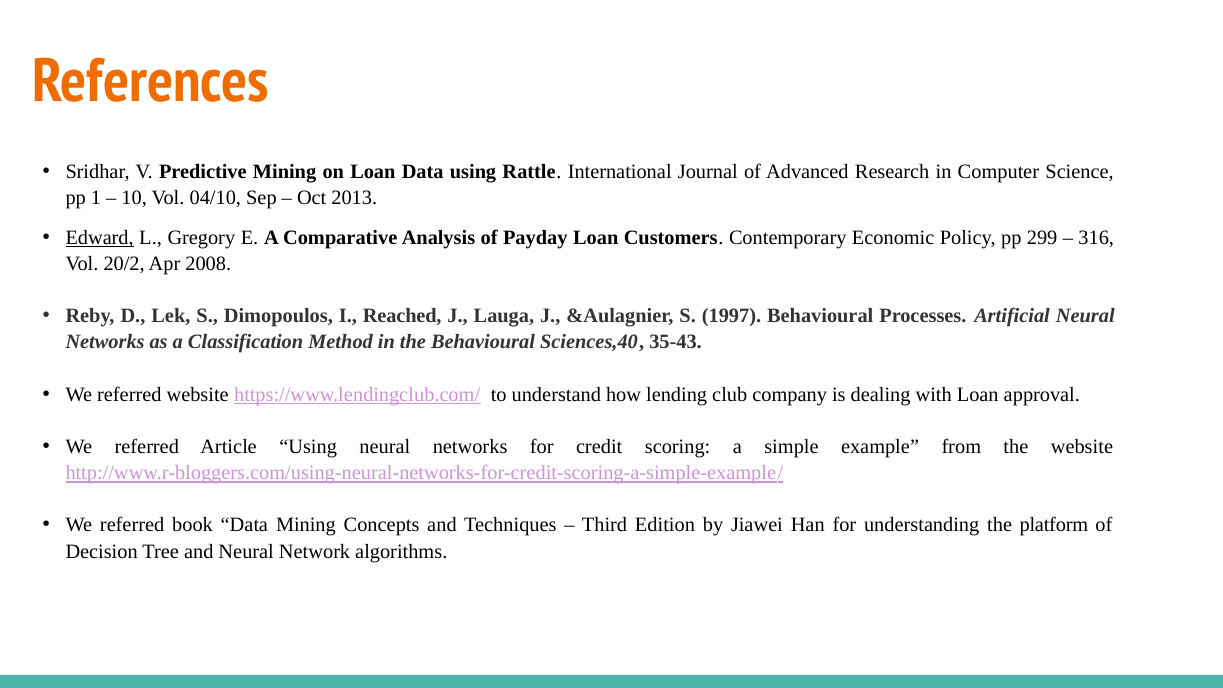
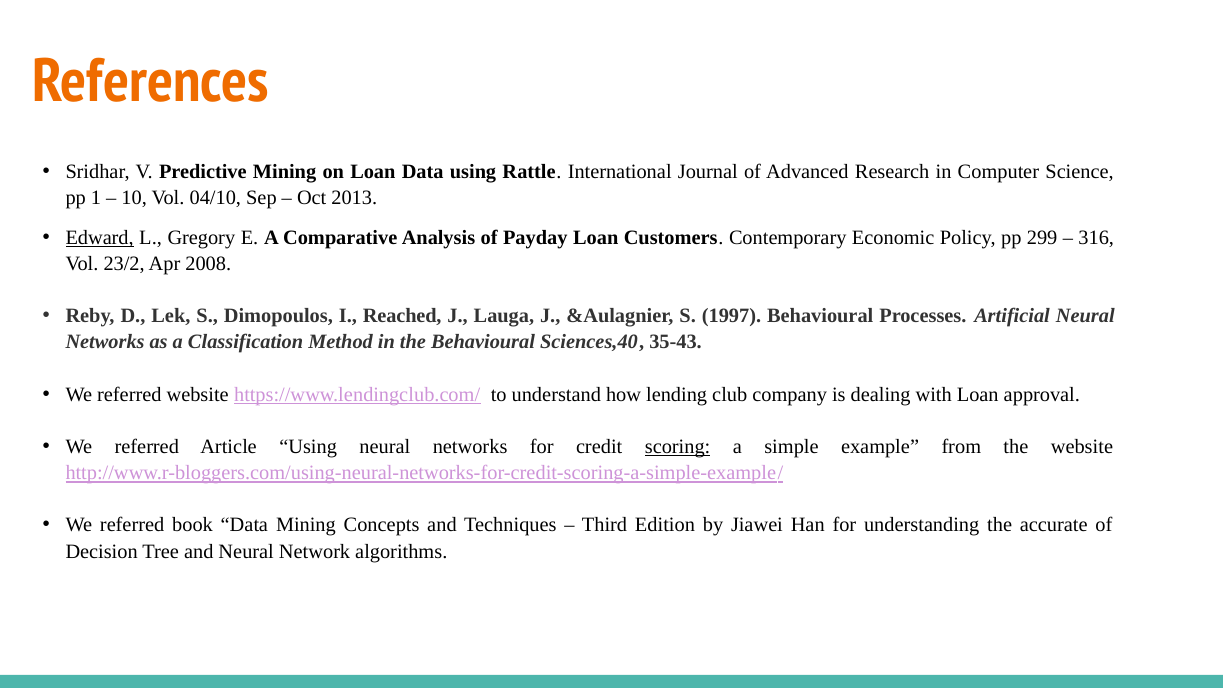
20/2: 20/2 -> 23/2
scoring underline: none -> present
platform: platform -> accurate
